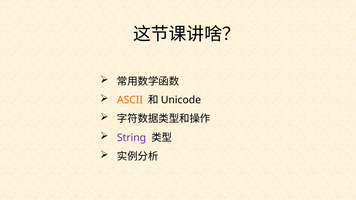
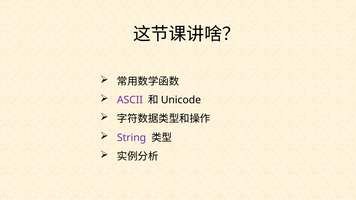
ASCII colour: orange -> purple
